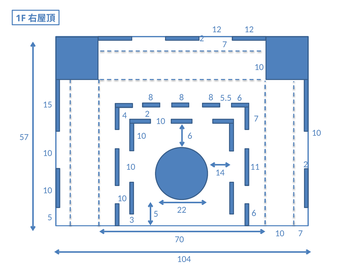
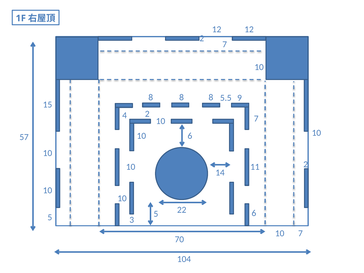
8 6: 6 -> 9
